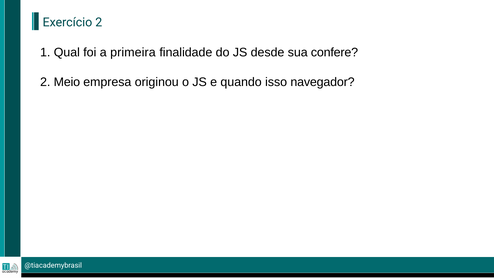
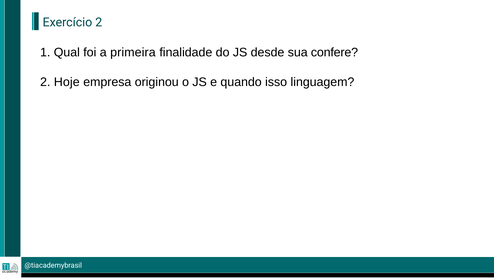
Meio: Meio -> Hoje
navegador: navegador -> linguagem
